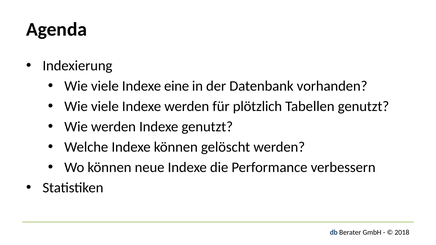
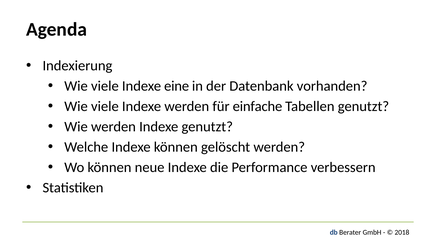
plötzlich: plötzlich -> einfache
